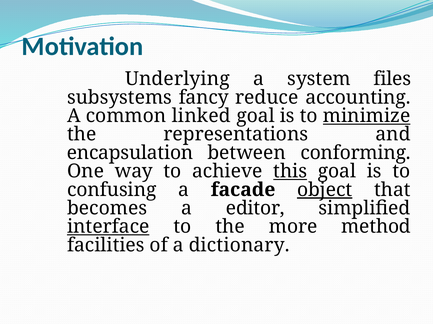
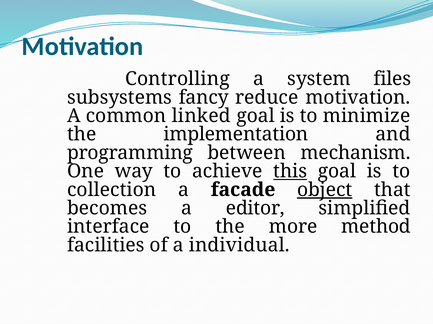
Underlying: Underlying -> Controlling
reduce accounting: accounting -> motivation
minimize underline: present -> none
representations: representations -> implementation
encapsulation: encapsulation -> programming
conforming: conforming -> mechanism
confusing: confusing -> collection
interface underline: present -> none
dictionary: dictionary -> individual
